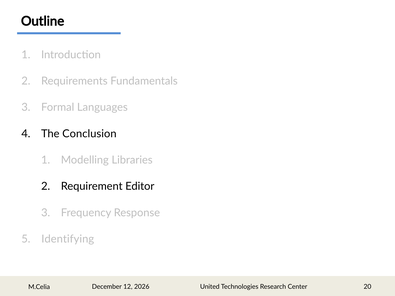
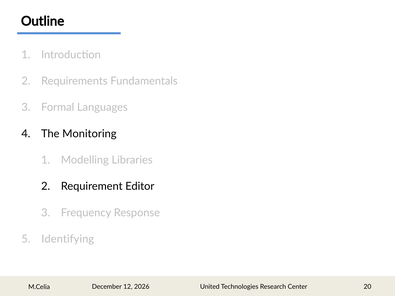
Conclusion: Conclusion -> Monitoring
